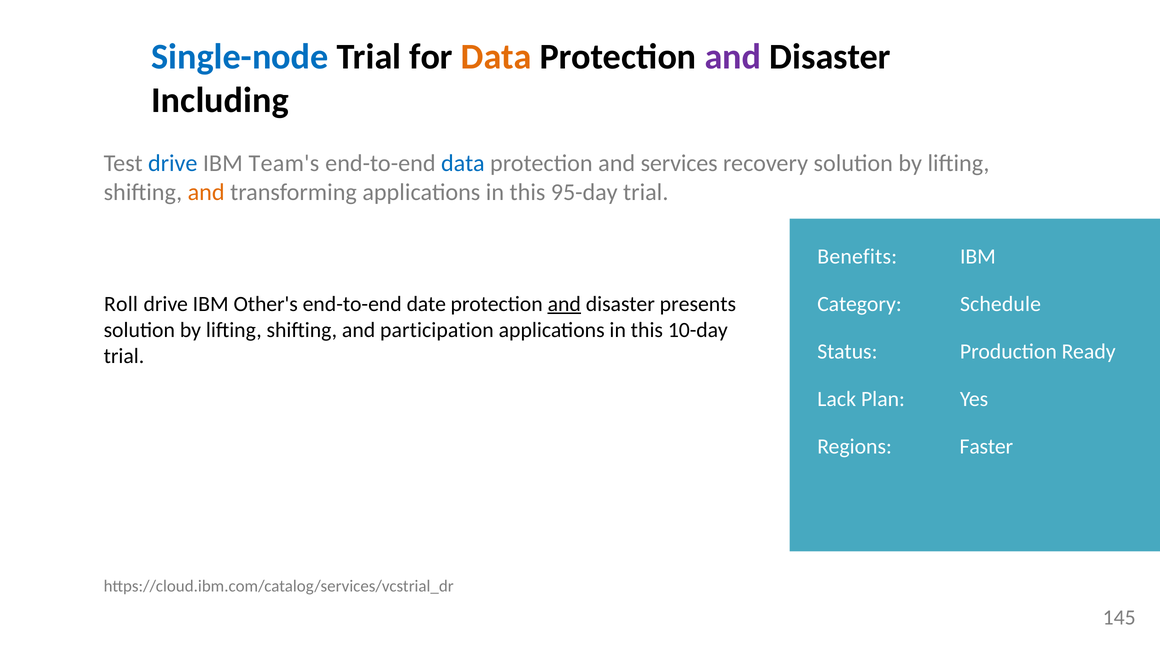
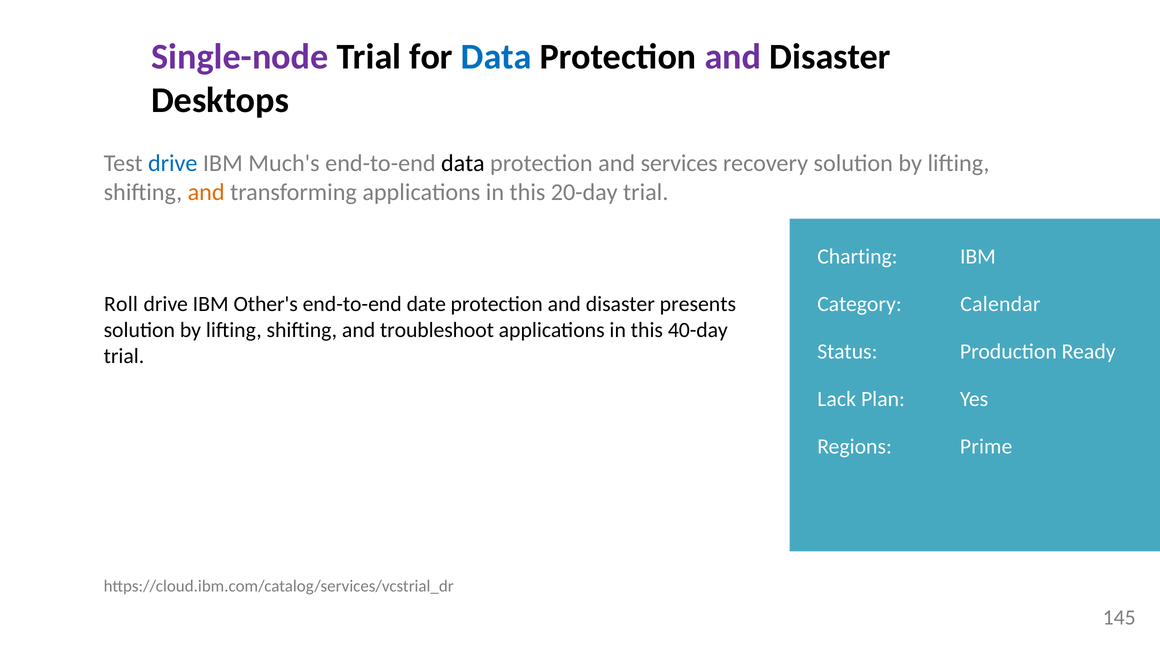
Single-node colour: blue -> purple
Data at (496, 57) colour: orange -> blue
Including: Including -> Desktops
Team's: Team's -> Much's
data at (463, 163) colour: blue -> black
95-day: 95-day -> 20-day
Benefits: Benefits -> Charting
and at (564, 304) underline: present -> none
Schedule: Schedule -> Calendar
participation: participation -> troubleshoot
10-day: 10-day -> 40-day
Faster: Faster -> Prime
